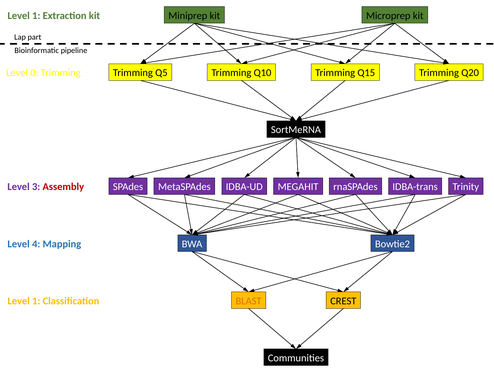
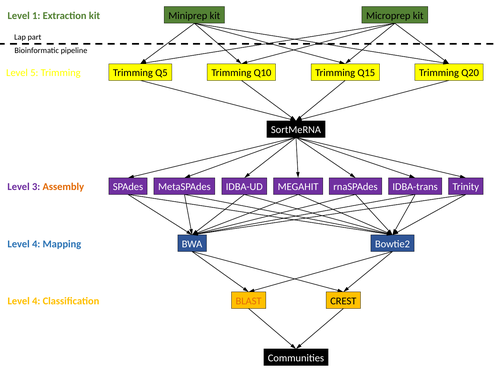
0: 0 -> 5
Assembly colour: red -> orange
1 at (36, 301): 1 -> 4
